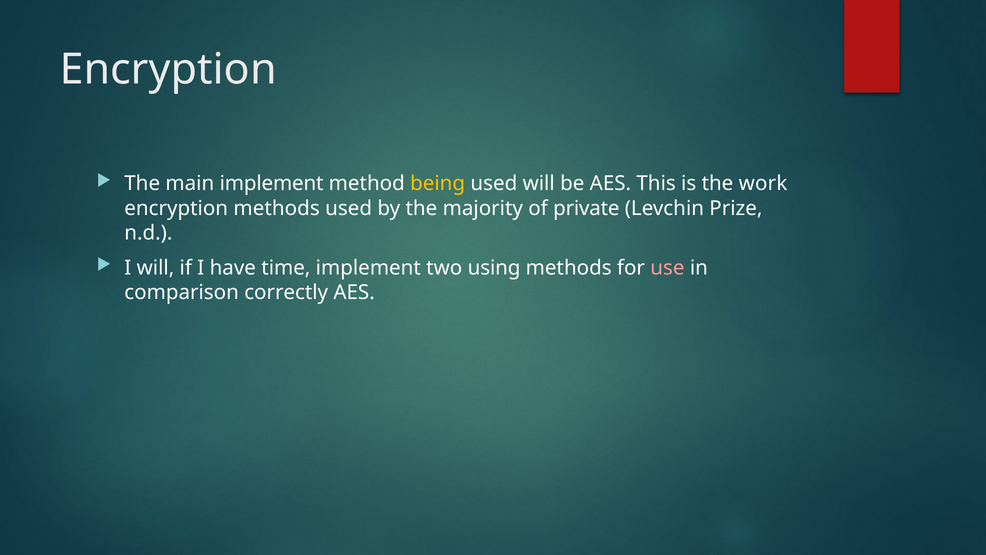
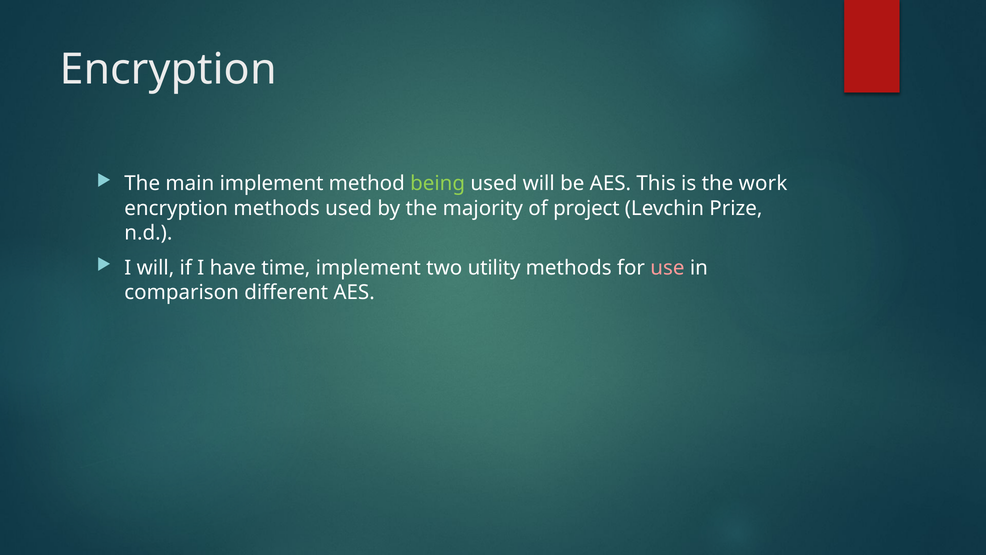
being colour: yellow -> light green
private: private -> project
using: using -> utility
correctly: correctly -> different
